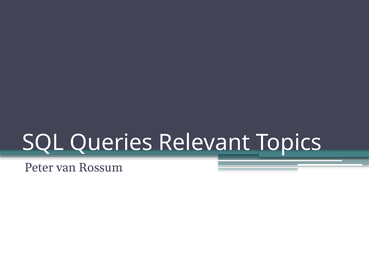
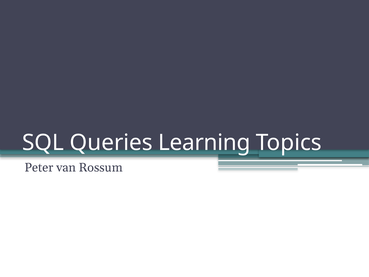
Relevant: Relevant -> Learning
